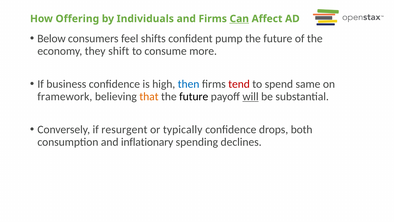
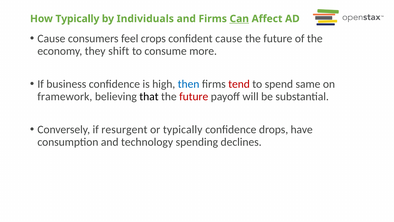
How Offering: Offering -> Typically
Below at (51, 39): Below -> Cause
shifts: shifts -> crops
confident pump: pump -> cause
that colour: orange -> black
future at (194, 96) colour: black -> red
will underline: present -> none
both: both -> have
inflationary: inflationary -> technology
